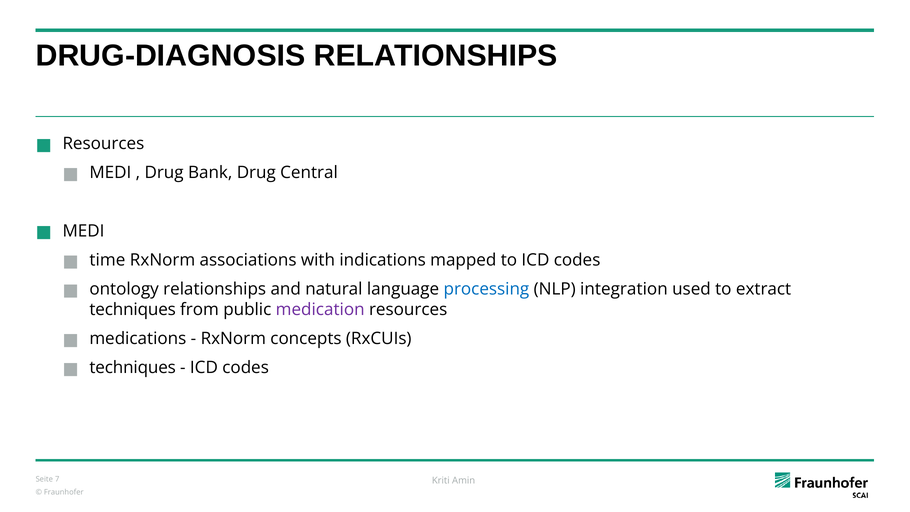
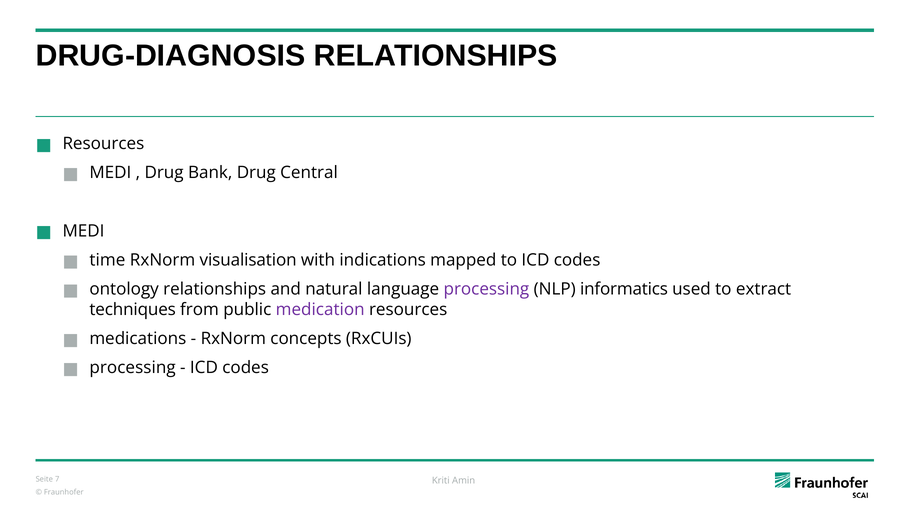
associations: associations -> visualisation
processing at (486, 289) colour: blue -> purple
integration: integration -> informatics
techniques at (133, 367): techniques -> processing
